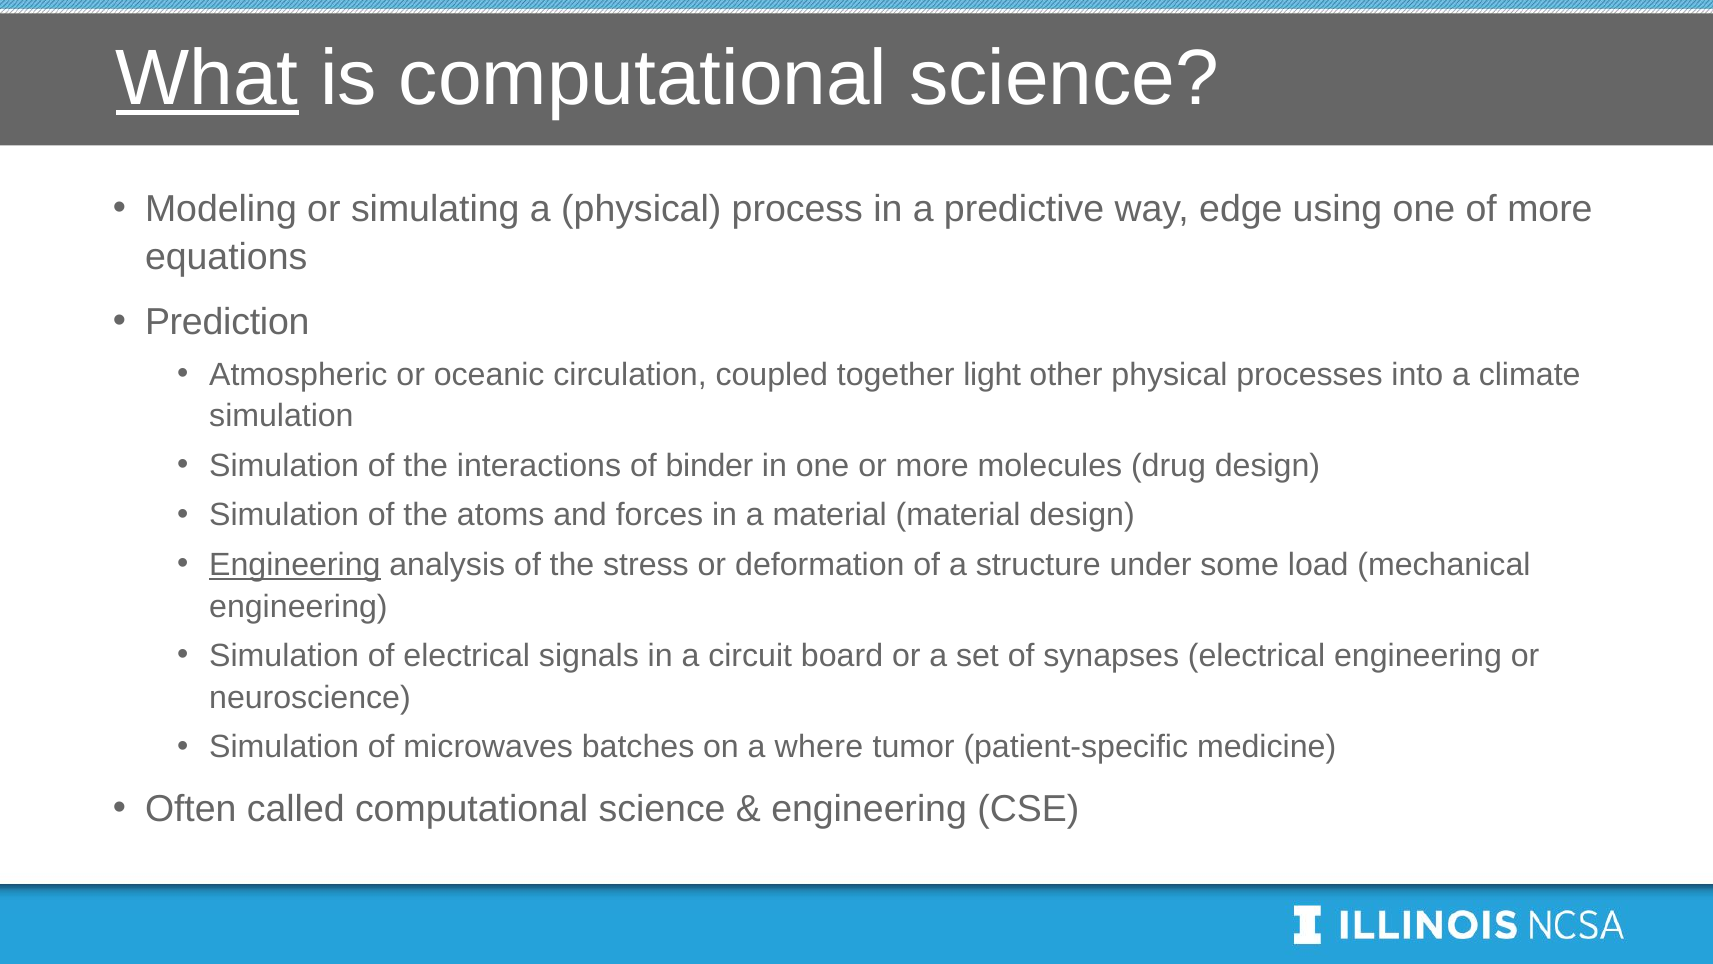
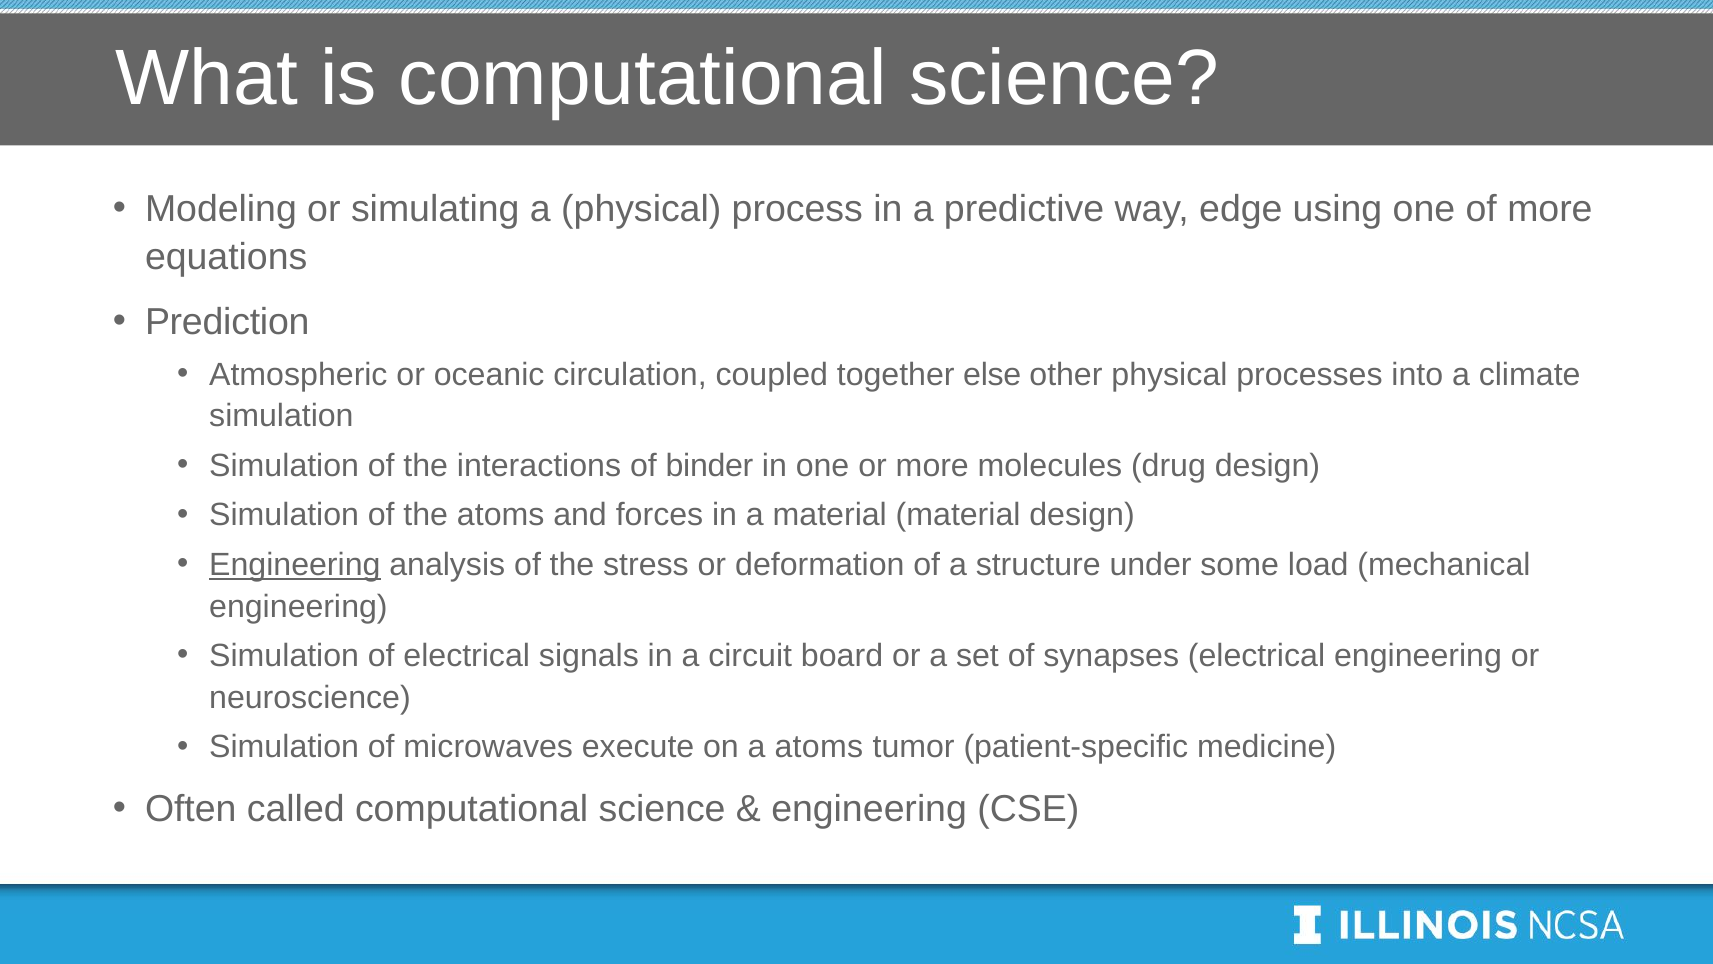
What underline: present -> none
light: light -> else
batches: batches -> execute
a where: where -> atoms
